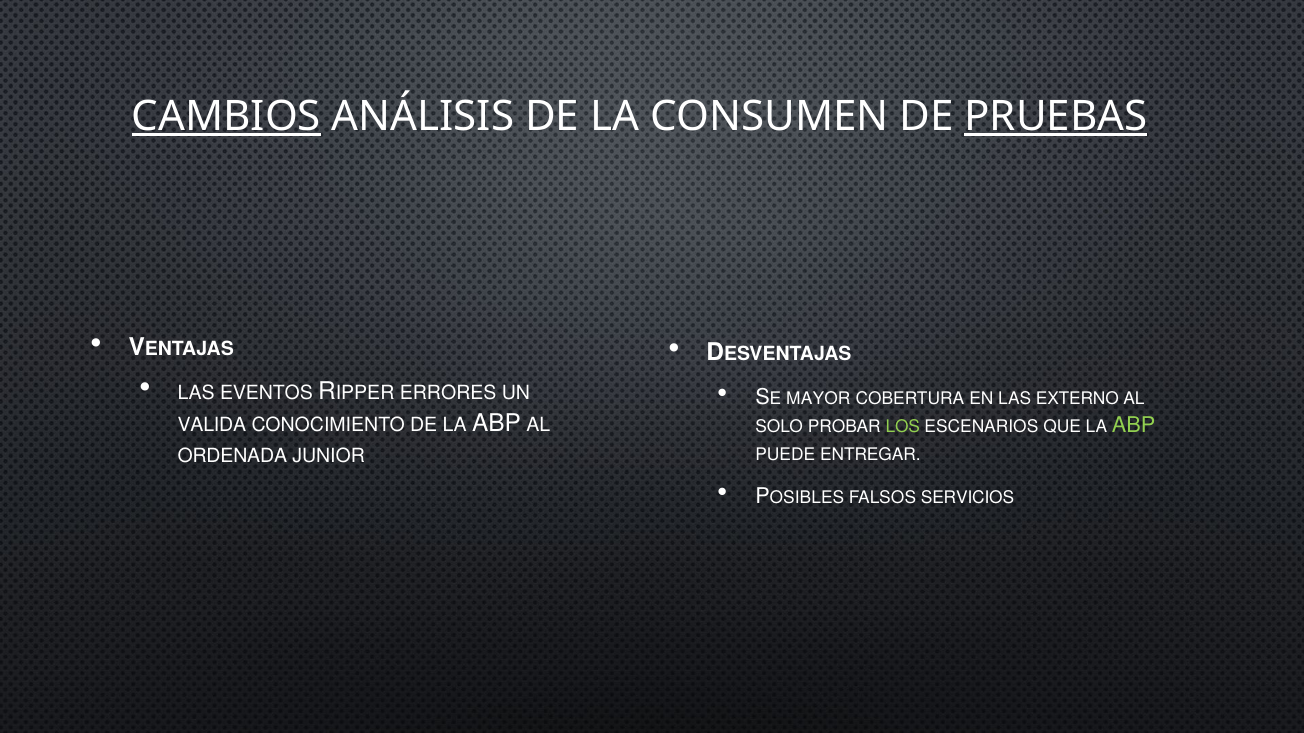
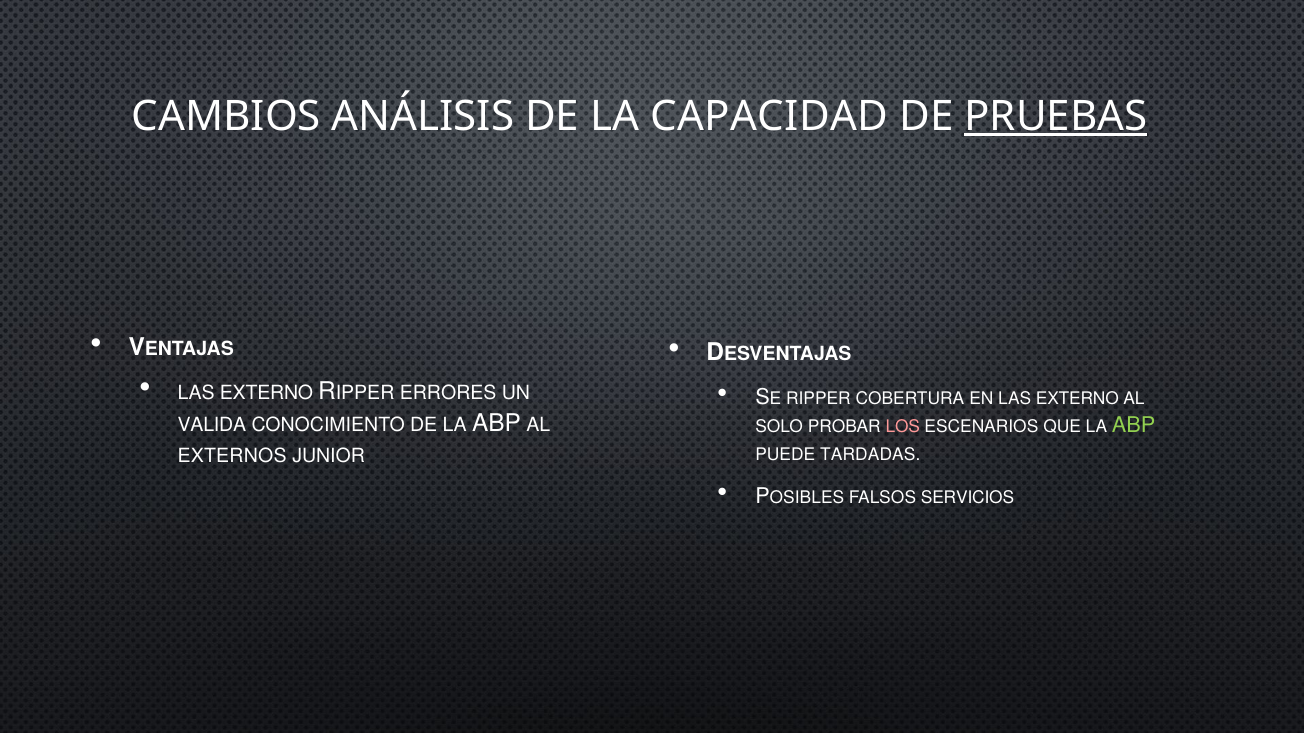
CAMBIOS underline: present -> none
CONSUMEN: CONSUMEN -> CAPACIDAD
EVENTOS at (266, 394): EVENTOS -> EXTERNO
MAYOR: MAYOR -> RIPPER
LOS colour: light green -> pink
ENTREGAR: ENTREGAR -> TARDADAS
ORDENADA: ORDENADA -> EXTERNOS
